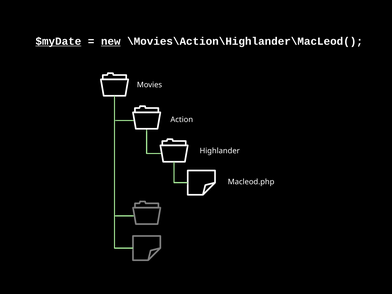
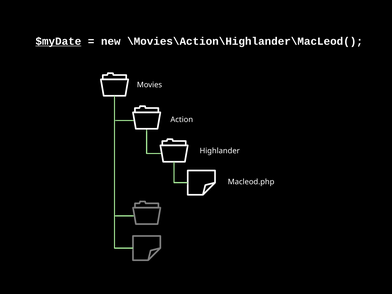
new underline: present -> none
